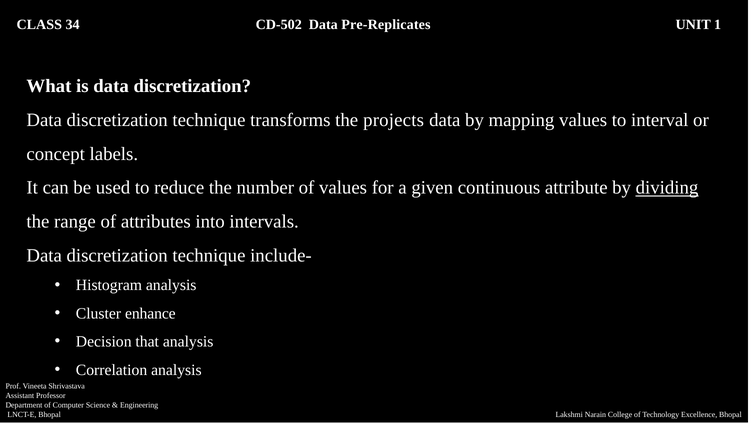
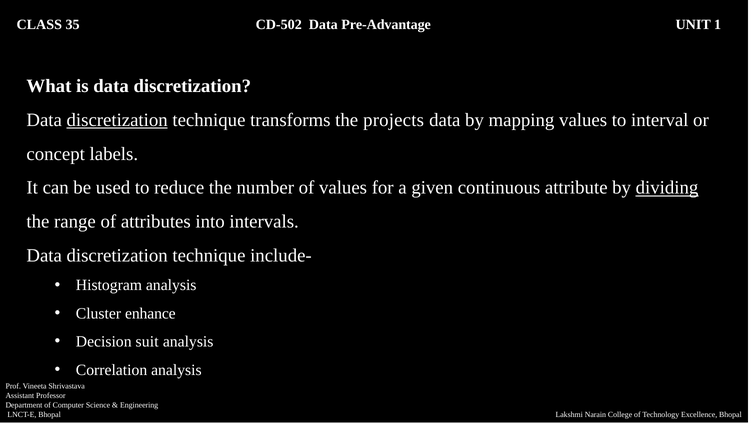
34: 34 -> 35
Pre-Replicates: Pre-Replicates -> Pre-Advantage
discretization at (117, 120) underline: none -> present
that: that -> suit
